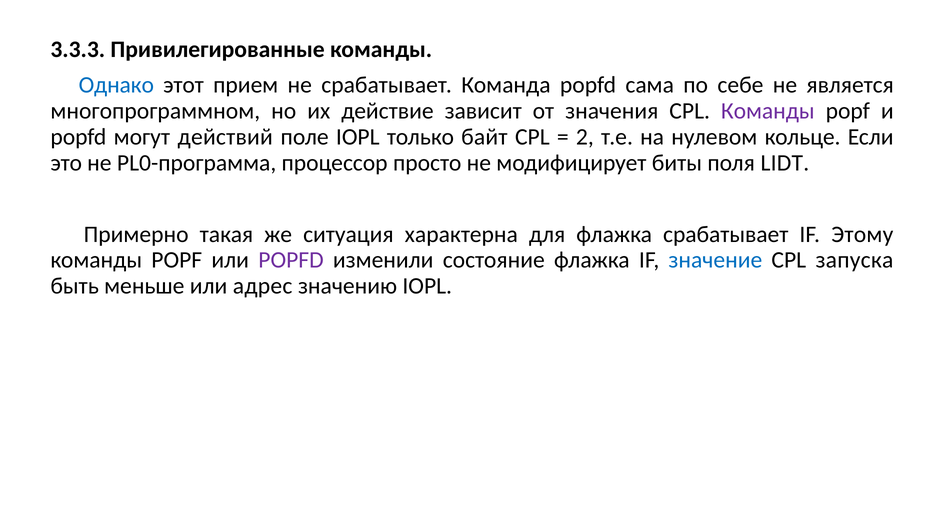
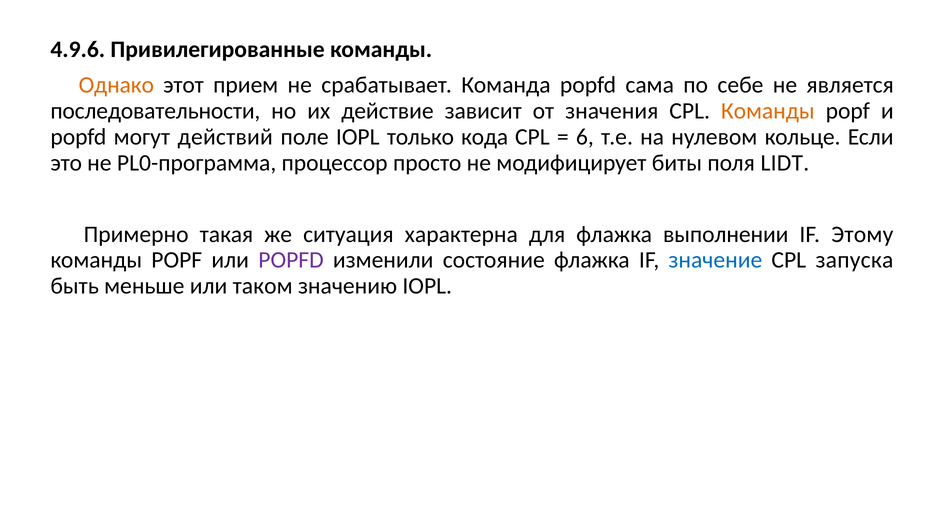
3.3.3: 3.3.3 -> 4.9.6
Однако colour: blue -> orange
многопрограммном: многопрограммном -> последовательности
Команды at (768, 111) colour: purple -> orange
байт: байт -> кода
2: 2 -> 6
флажка срабатывает: срабатывает -> выполнении
адрес: адрес -> таком
